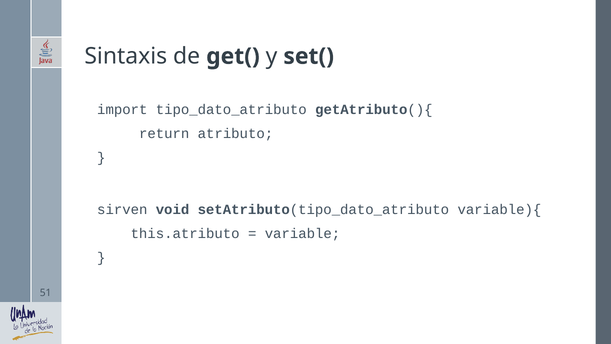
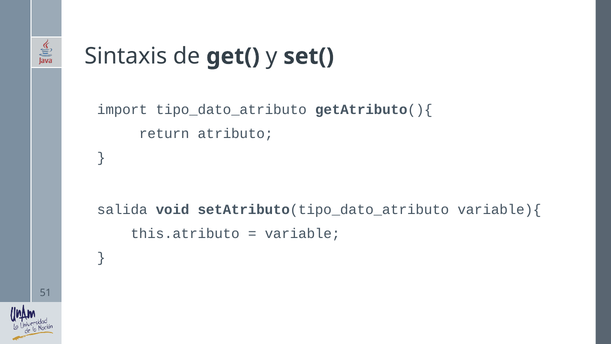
sirven: sirven -> salida
